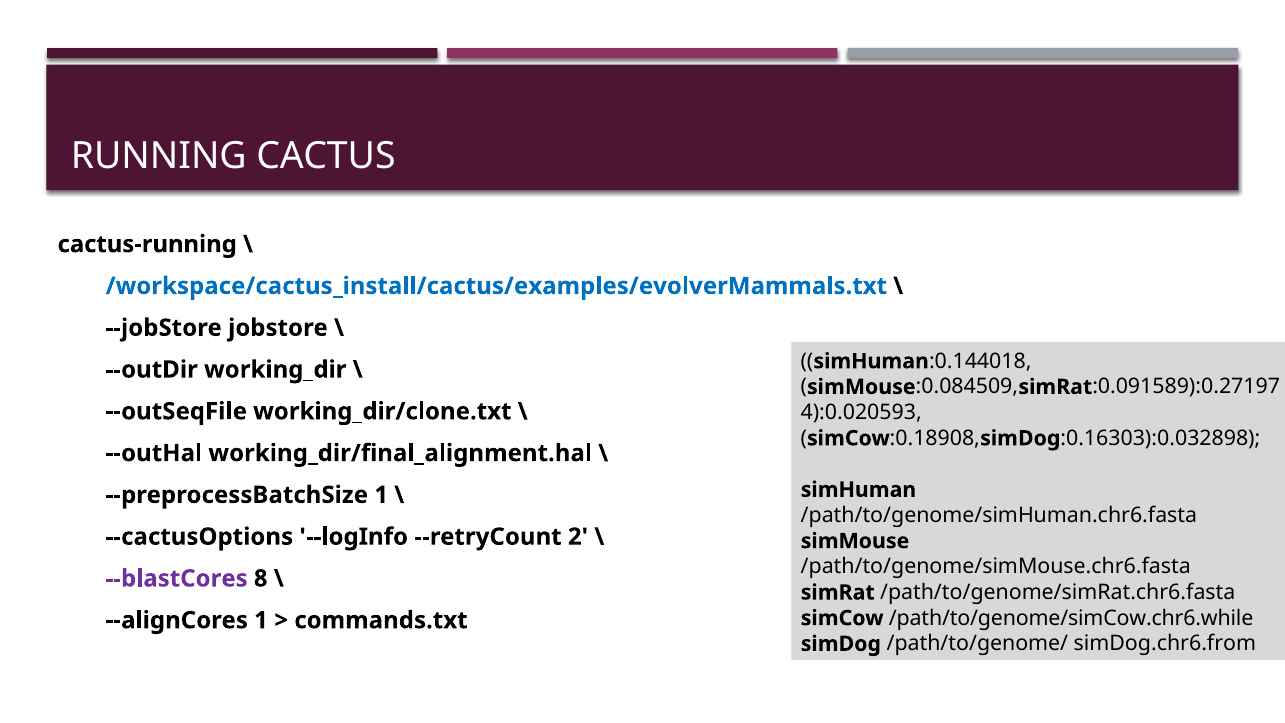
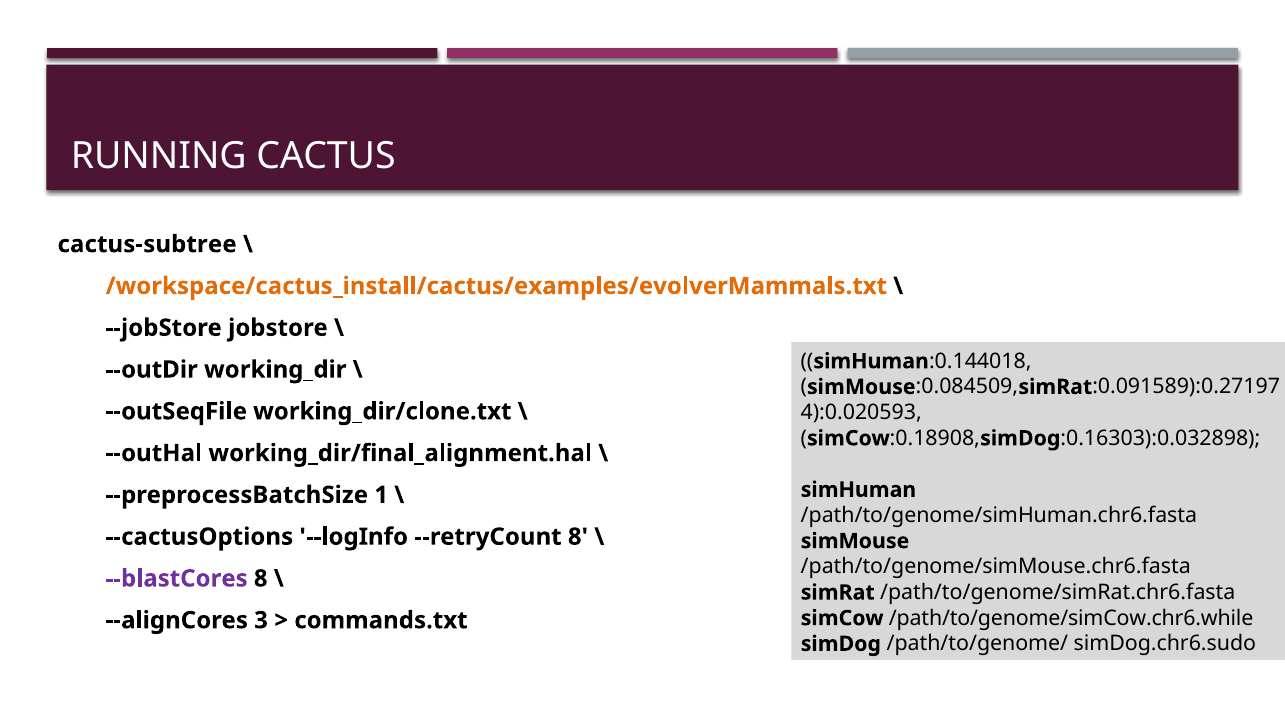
cactus-running: cactus-running -> cactus-subtree
/workspace/cactus_install/cactus/examples/evolverMammals.txt colour: blue -> orange
--retryCount 2: 2 -> 8
--alignCores 1: 1 -> 3
simDog.chr6.from: simDog.chr6.from -> simDog.chr6.sudo
